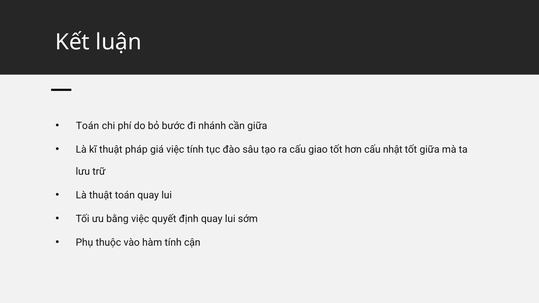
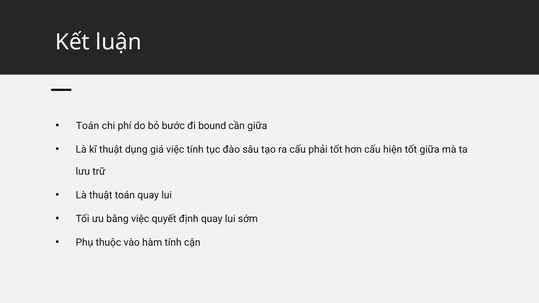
nhánh: nhánh -> bound
pháp: pháp -> dụng
giao: giao -> phải
nhật: nhật -> hiện
